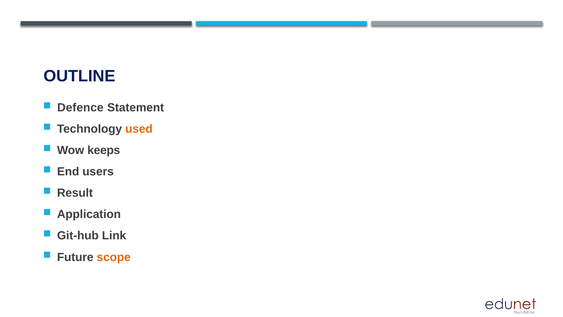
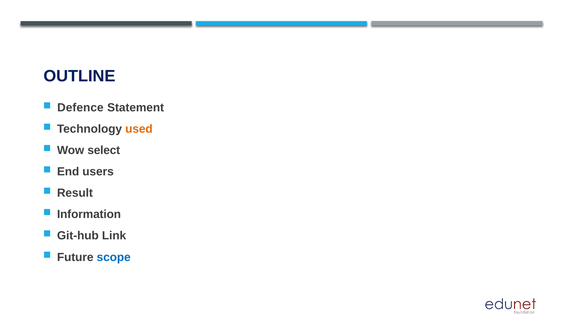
keeps: keeps -> select
Application: Application -> Information
scope colour: orange -> blue
